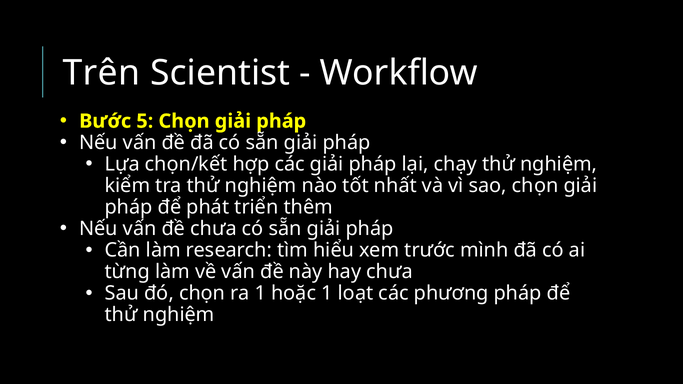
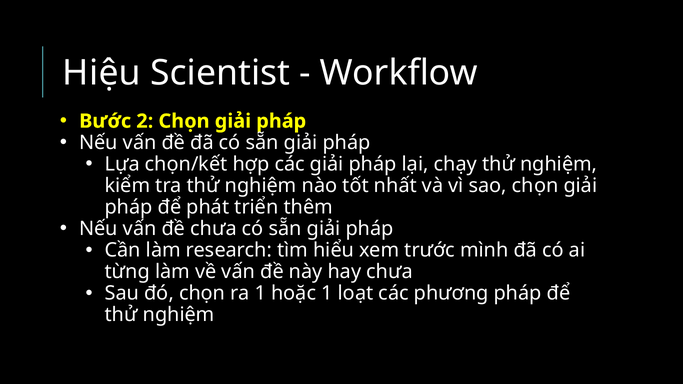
Trên: Trên -> Hiệu
5: 5 -> 2
